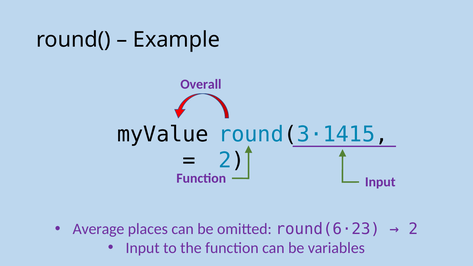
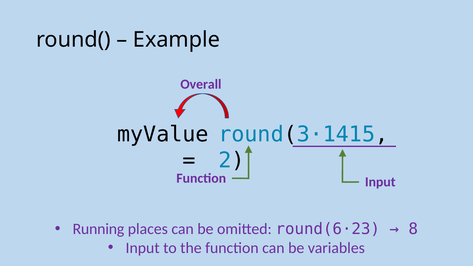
Average: Average -> Running
2 at (413, 229): 2 -> 8
